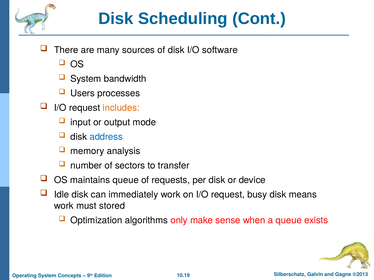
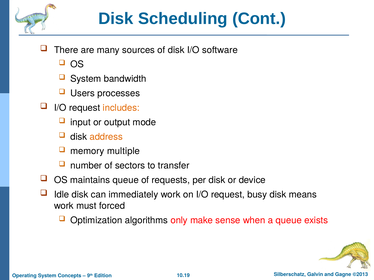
address colour: blue -> orange
analysis: analysis -> multiple
stored: stored -> forced
